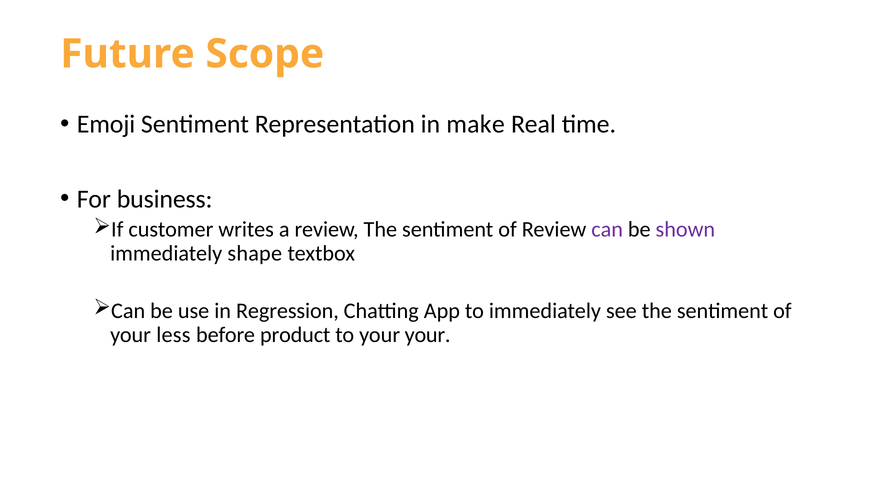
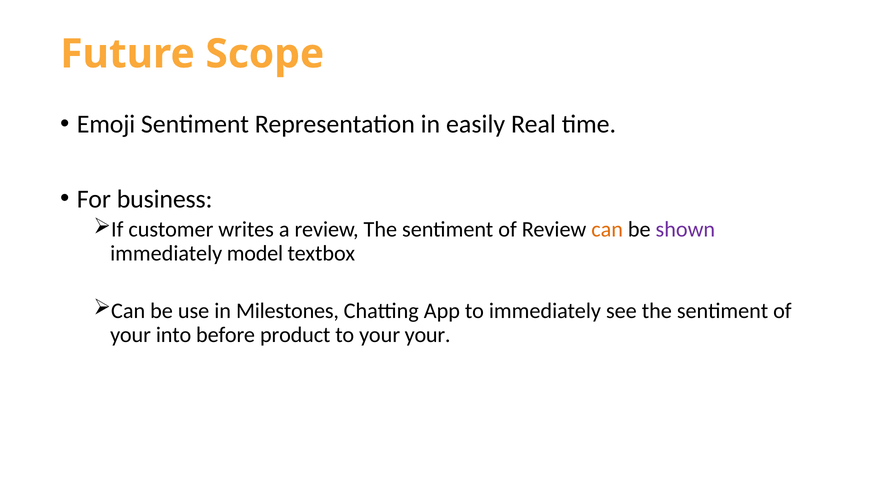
make: make -> easily
can at (607, 229) colour: purple -> orange
shape: shape -> model
Regression: Regression -> Milestones
less: less -> into
